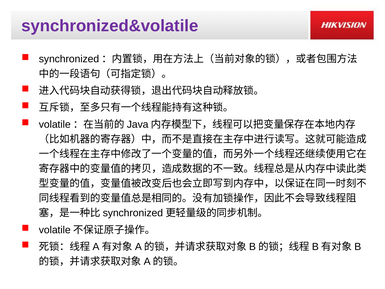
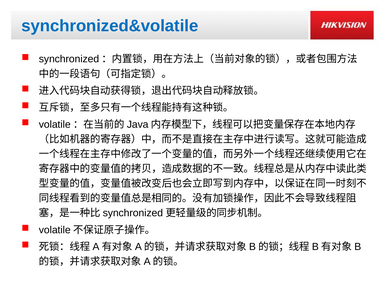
synchronized&volatile colour: purple -> blue
